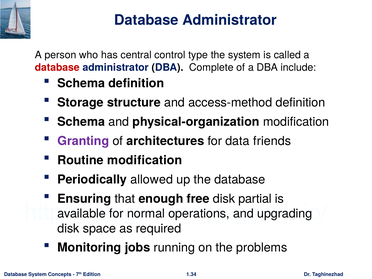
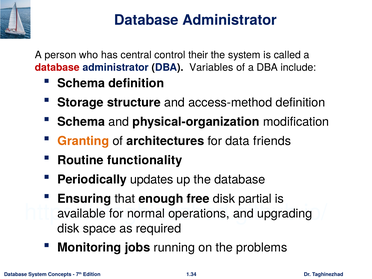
type: type -> their
Complete: Complete -> Variables
Granting colour: purple -> orange
Routine modification: modification -> functionality
allowed: allowed -> updates
